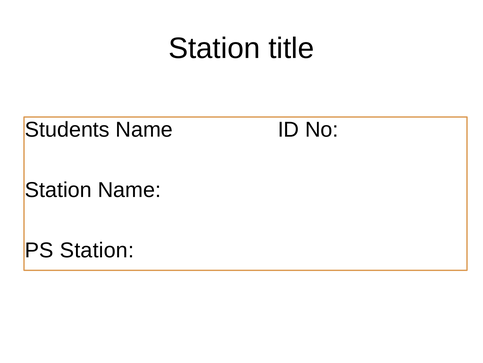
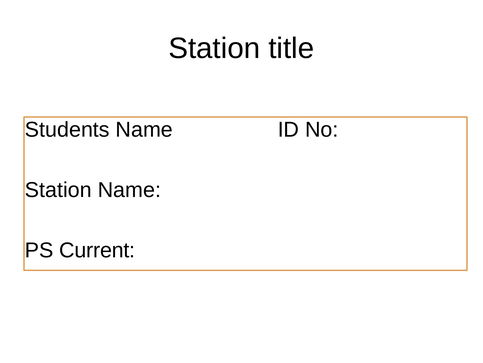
PS Station: Station -> Current
